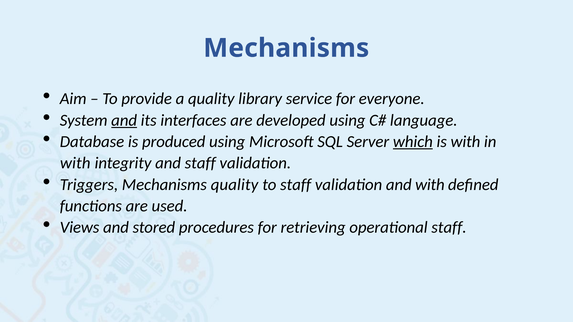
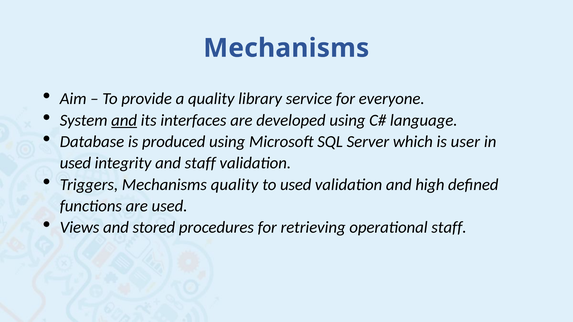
which underline: present -> none
is with: with -> user
with at (75, 163): with -> used
to staff: staff -> used
and with: with -> high
